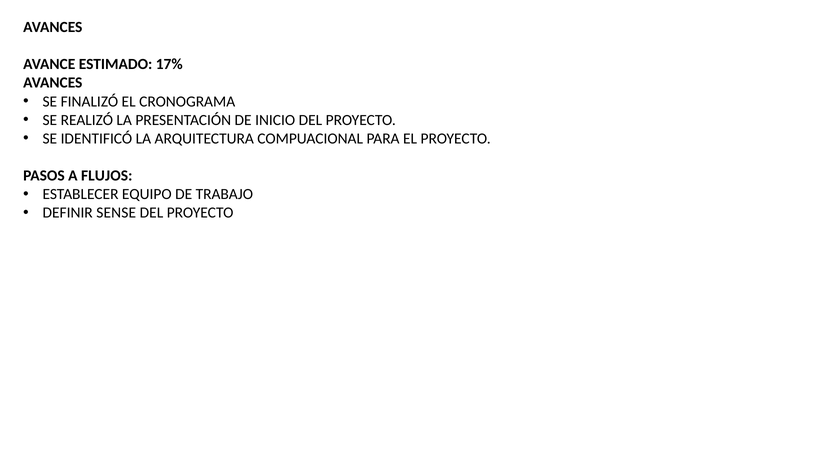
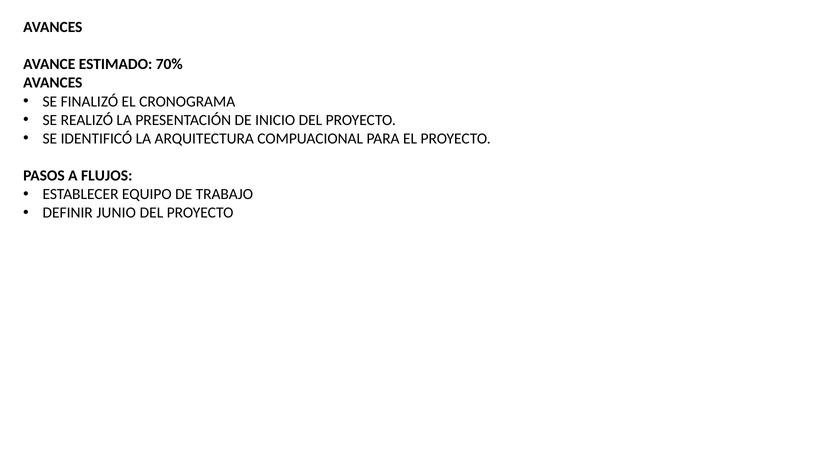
17%: 17% -> 70%
SENSE: SENSE -> JUNIO
